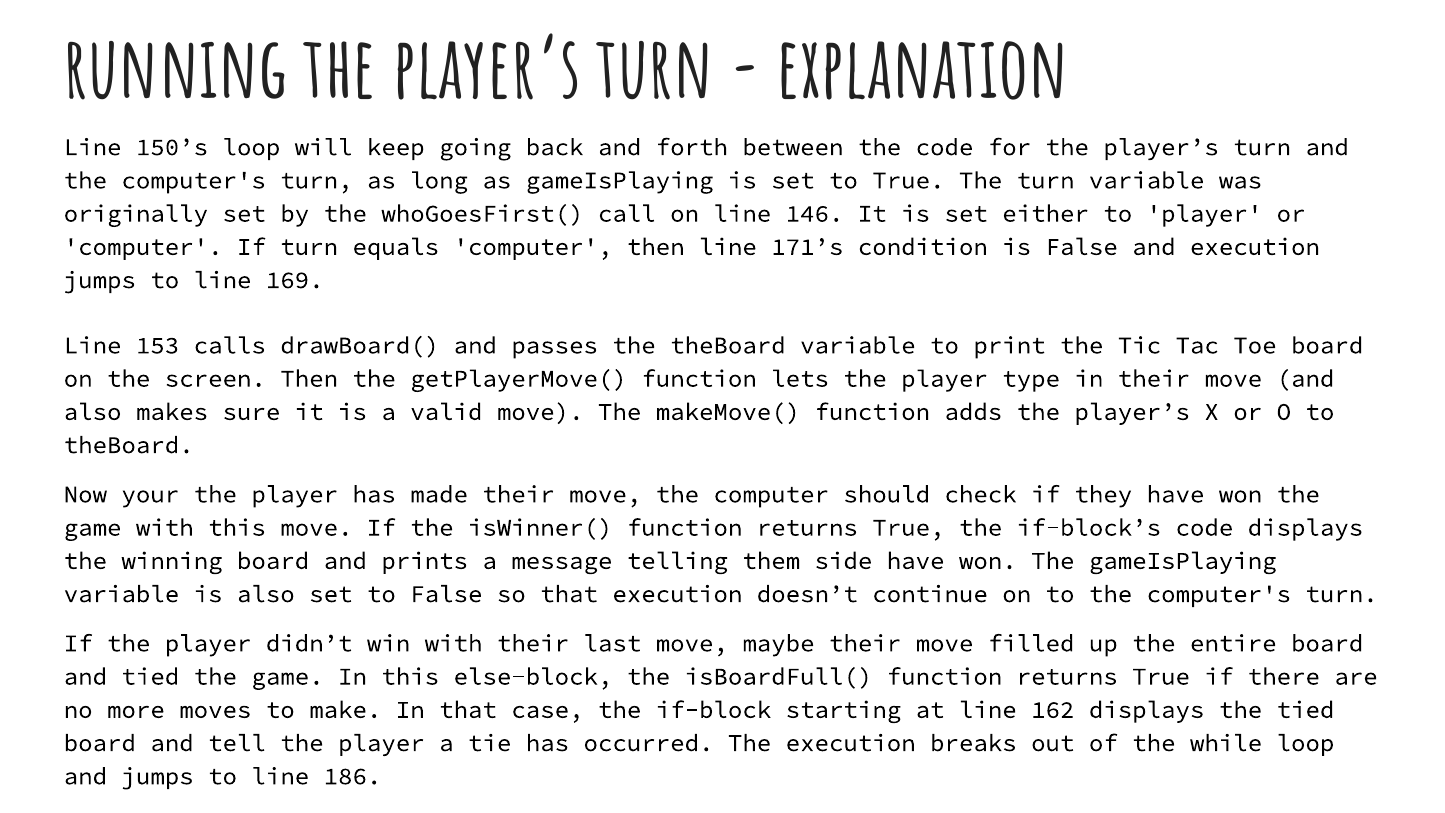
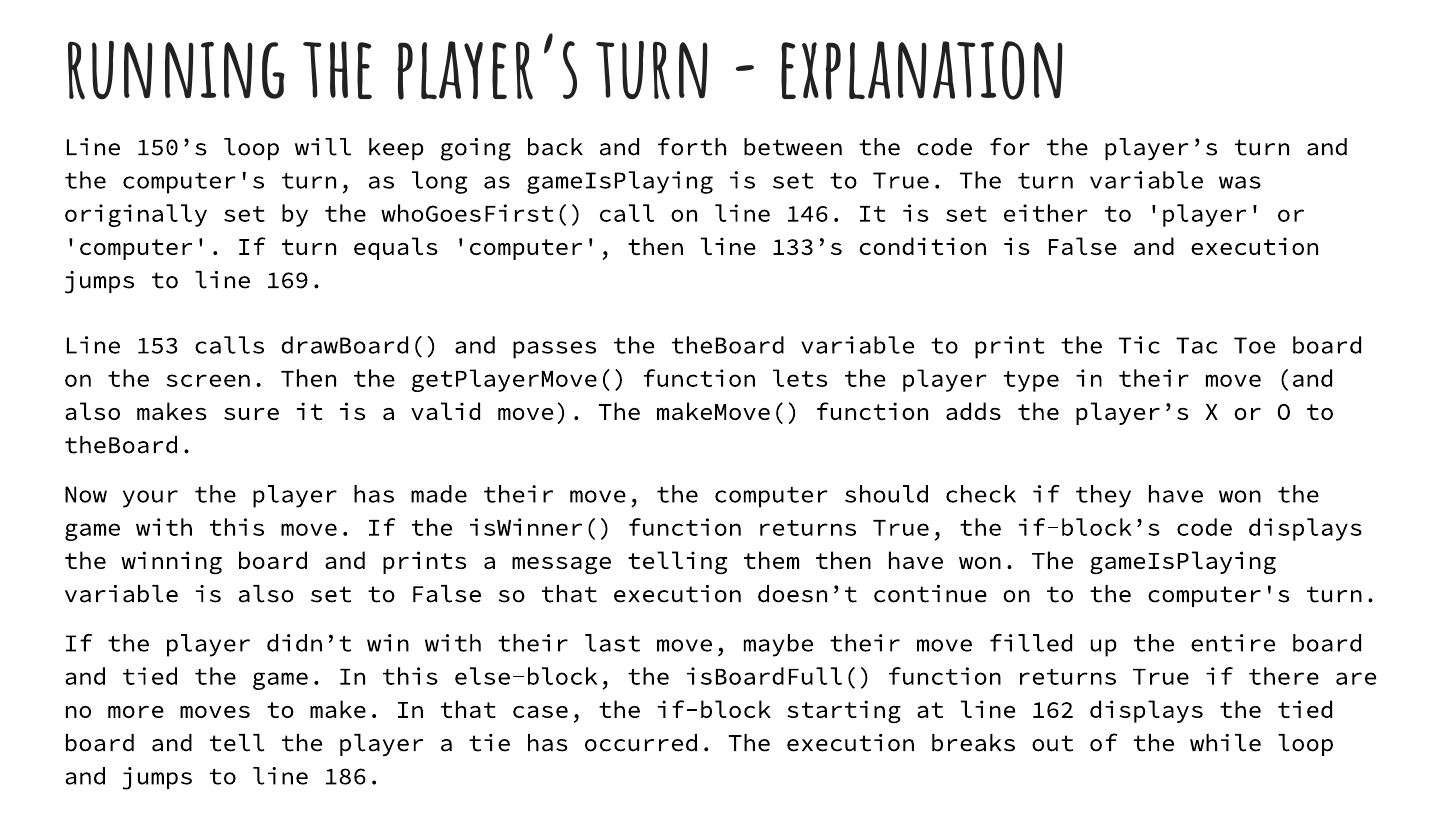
171’s: 171’s -> 133’s
them side: side -> then
